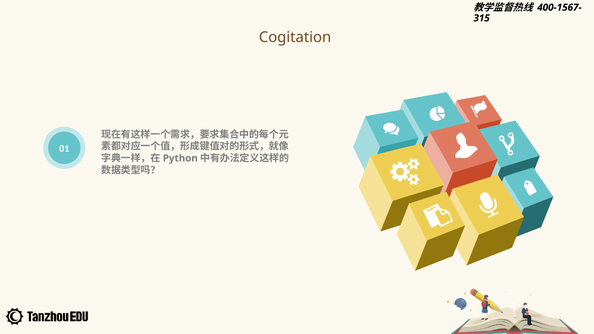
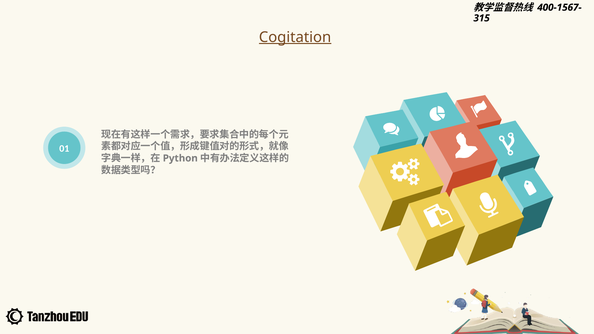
Cogitation underline: none -> present
